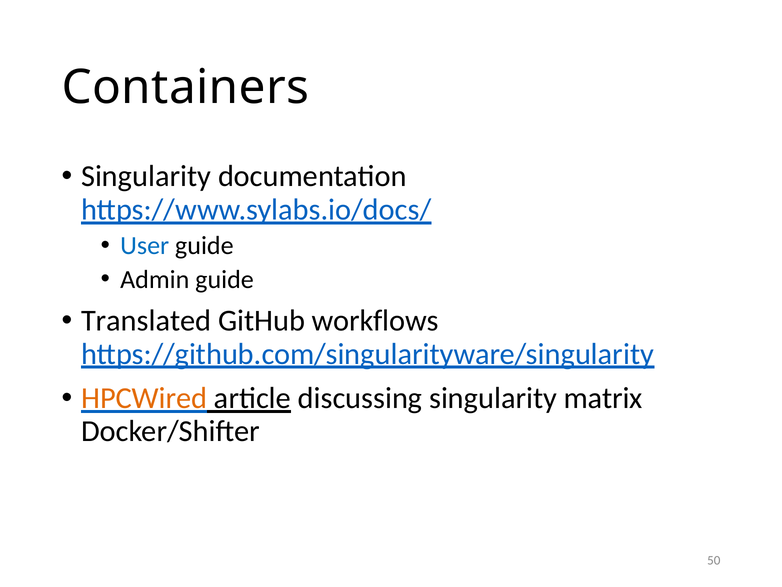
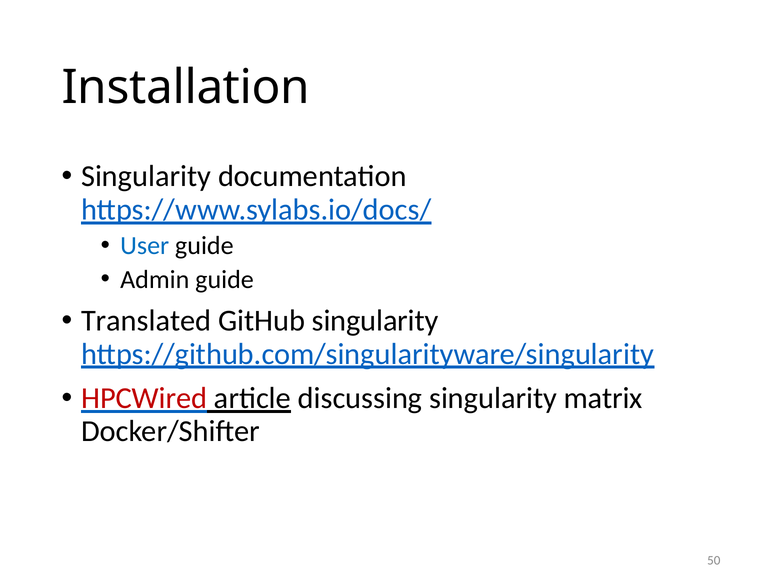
Containers: Containers -> Installation
GitHub workflows: workflows -> singularity
HPCWired colour: orange -> red
